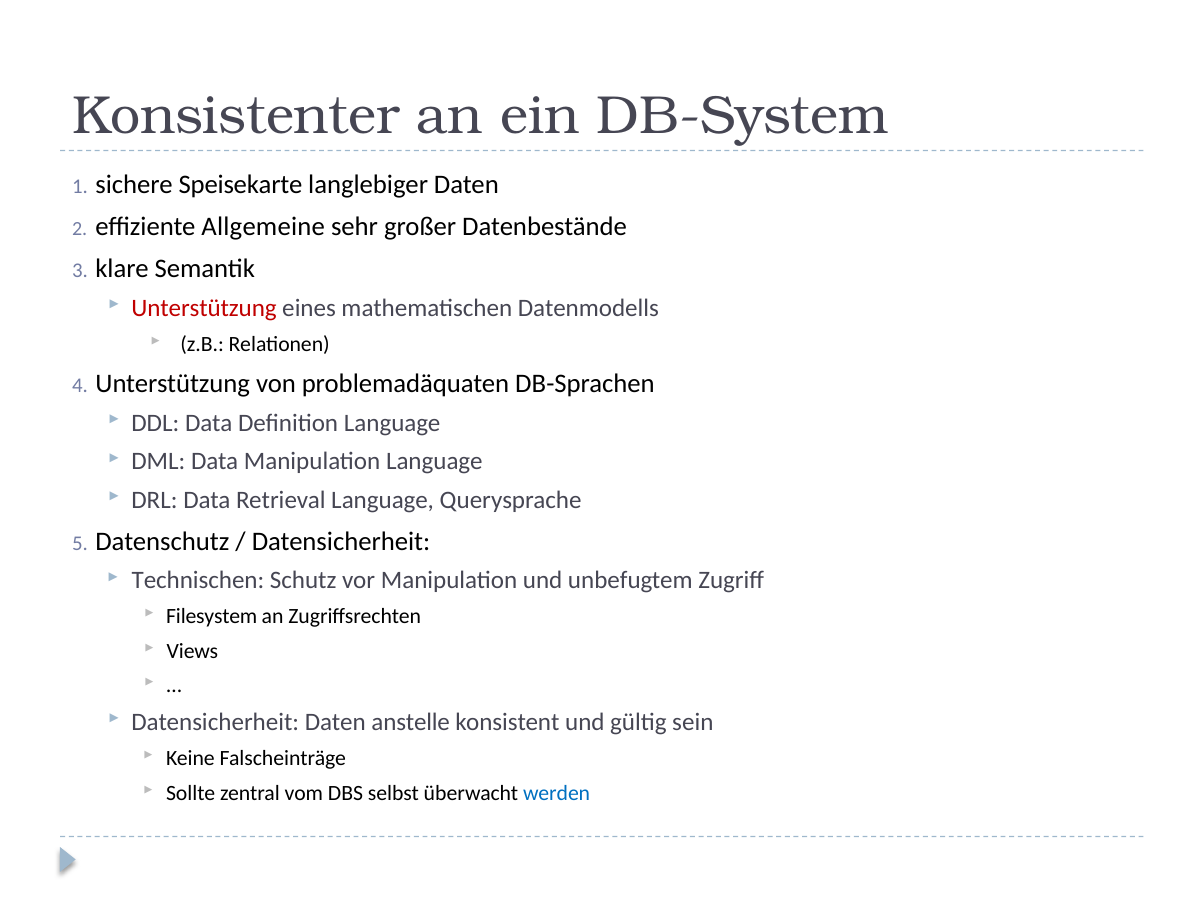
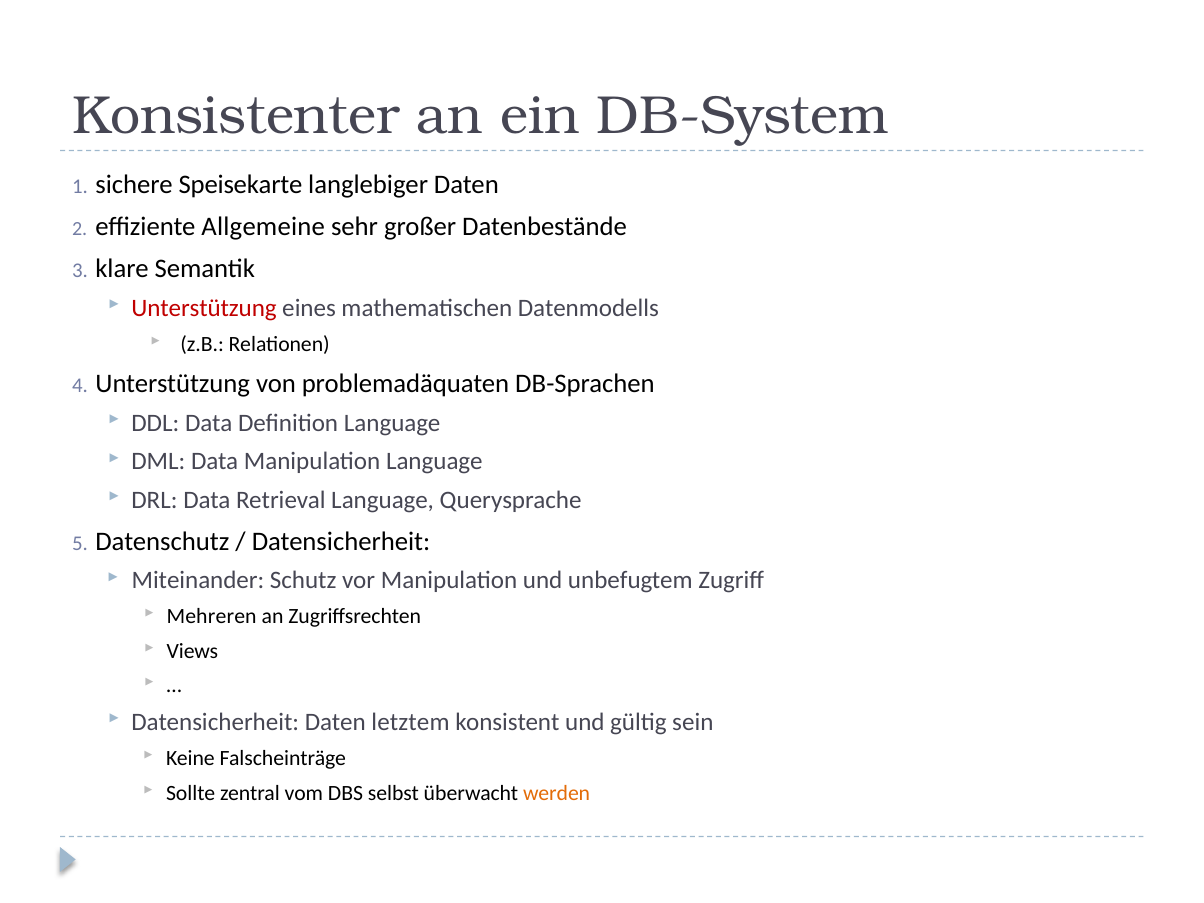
Technischen: Technischen -> Miteinander
Filesystem: Filesystem -> Mehreren
anstelle: anstelle -> letztem
werden colour: blue -> orange
